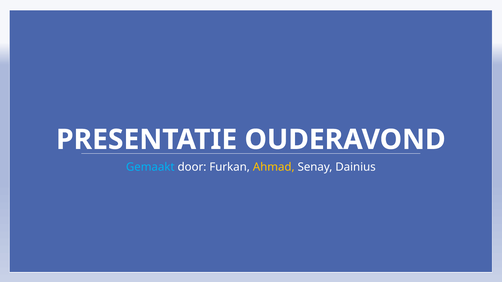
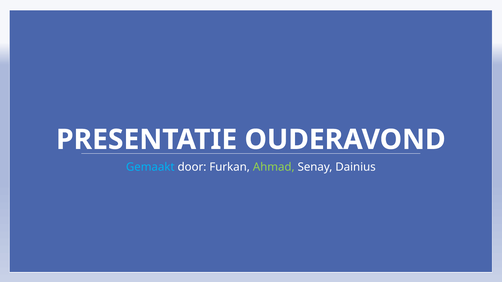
Ahmad colour: yellow -> light green
